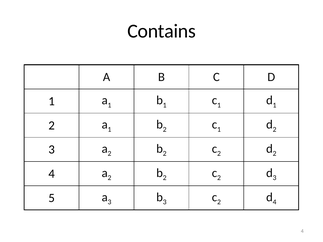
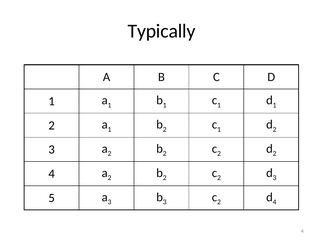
Contains: Contains -> Typically
